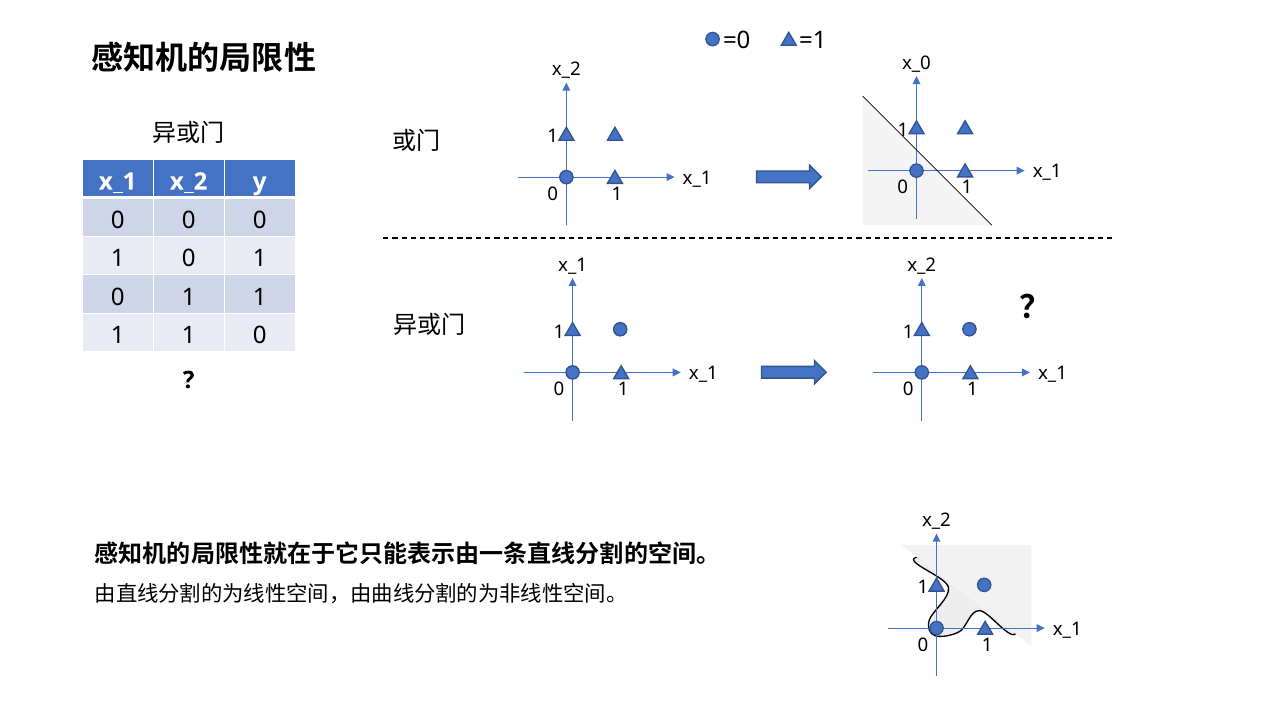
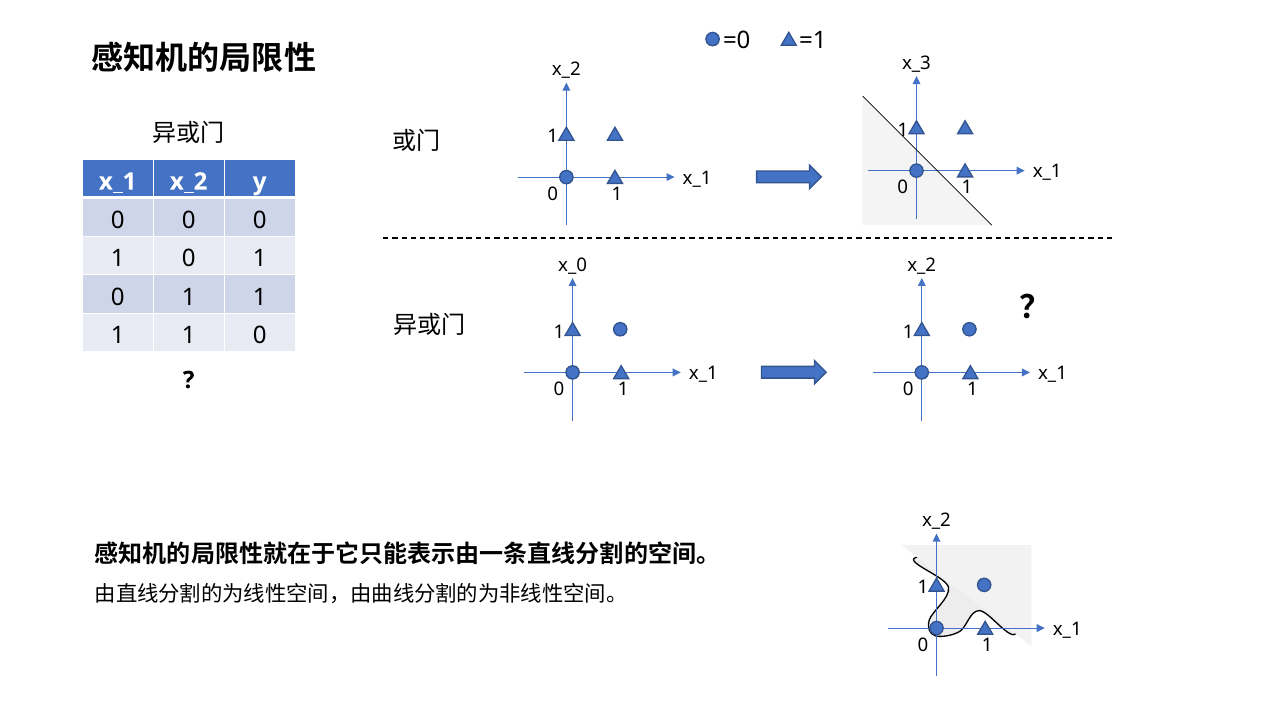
x_0: x_0 -> x_3
x_1 at (573, 265): x_1 -> x_0
